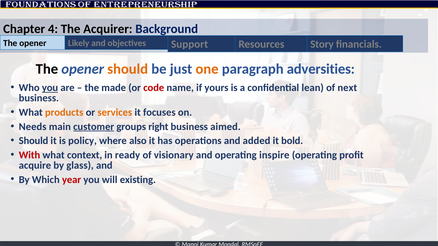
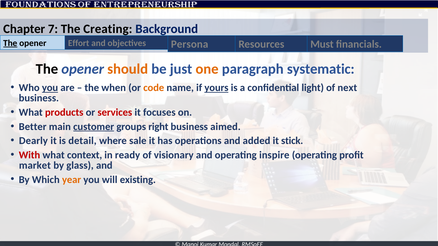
4: 4 -> 7
Acquirer: Acquirer -> Creating
The at (10, 43) underline: none -> present
Likely: Likely -> Effort
Support: Support -> Persona
Story: Story -> Must
adversities: adversities -> systematic
made: made -> when
code colour: red -> orange
yours underline: none -> present
lean: lean -> light
products colour: orange -> red
services colour: orange -> red
Needs: Needs -> Better
Should at (34, 141): Should -> Dearly
policy: policy -> detail
also: also -> sale
bold: bold -> stick
acquire: acquire -> market
year colour: red -> orange
